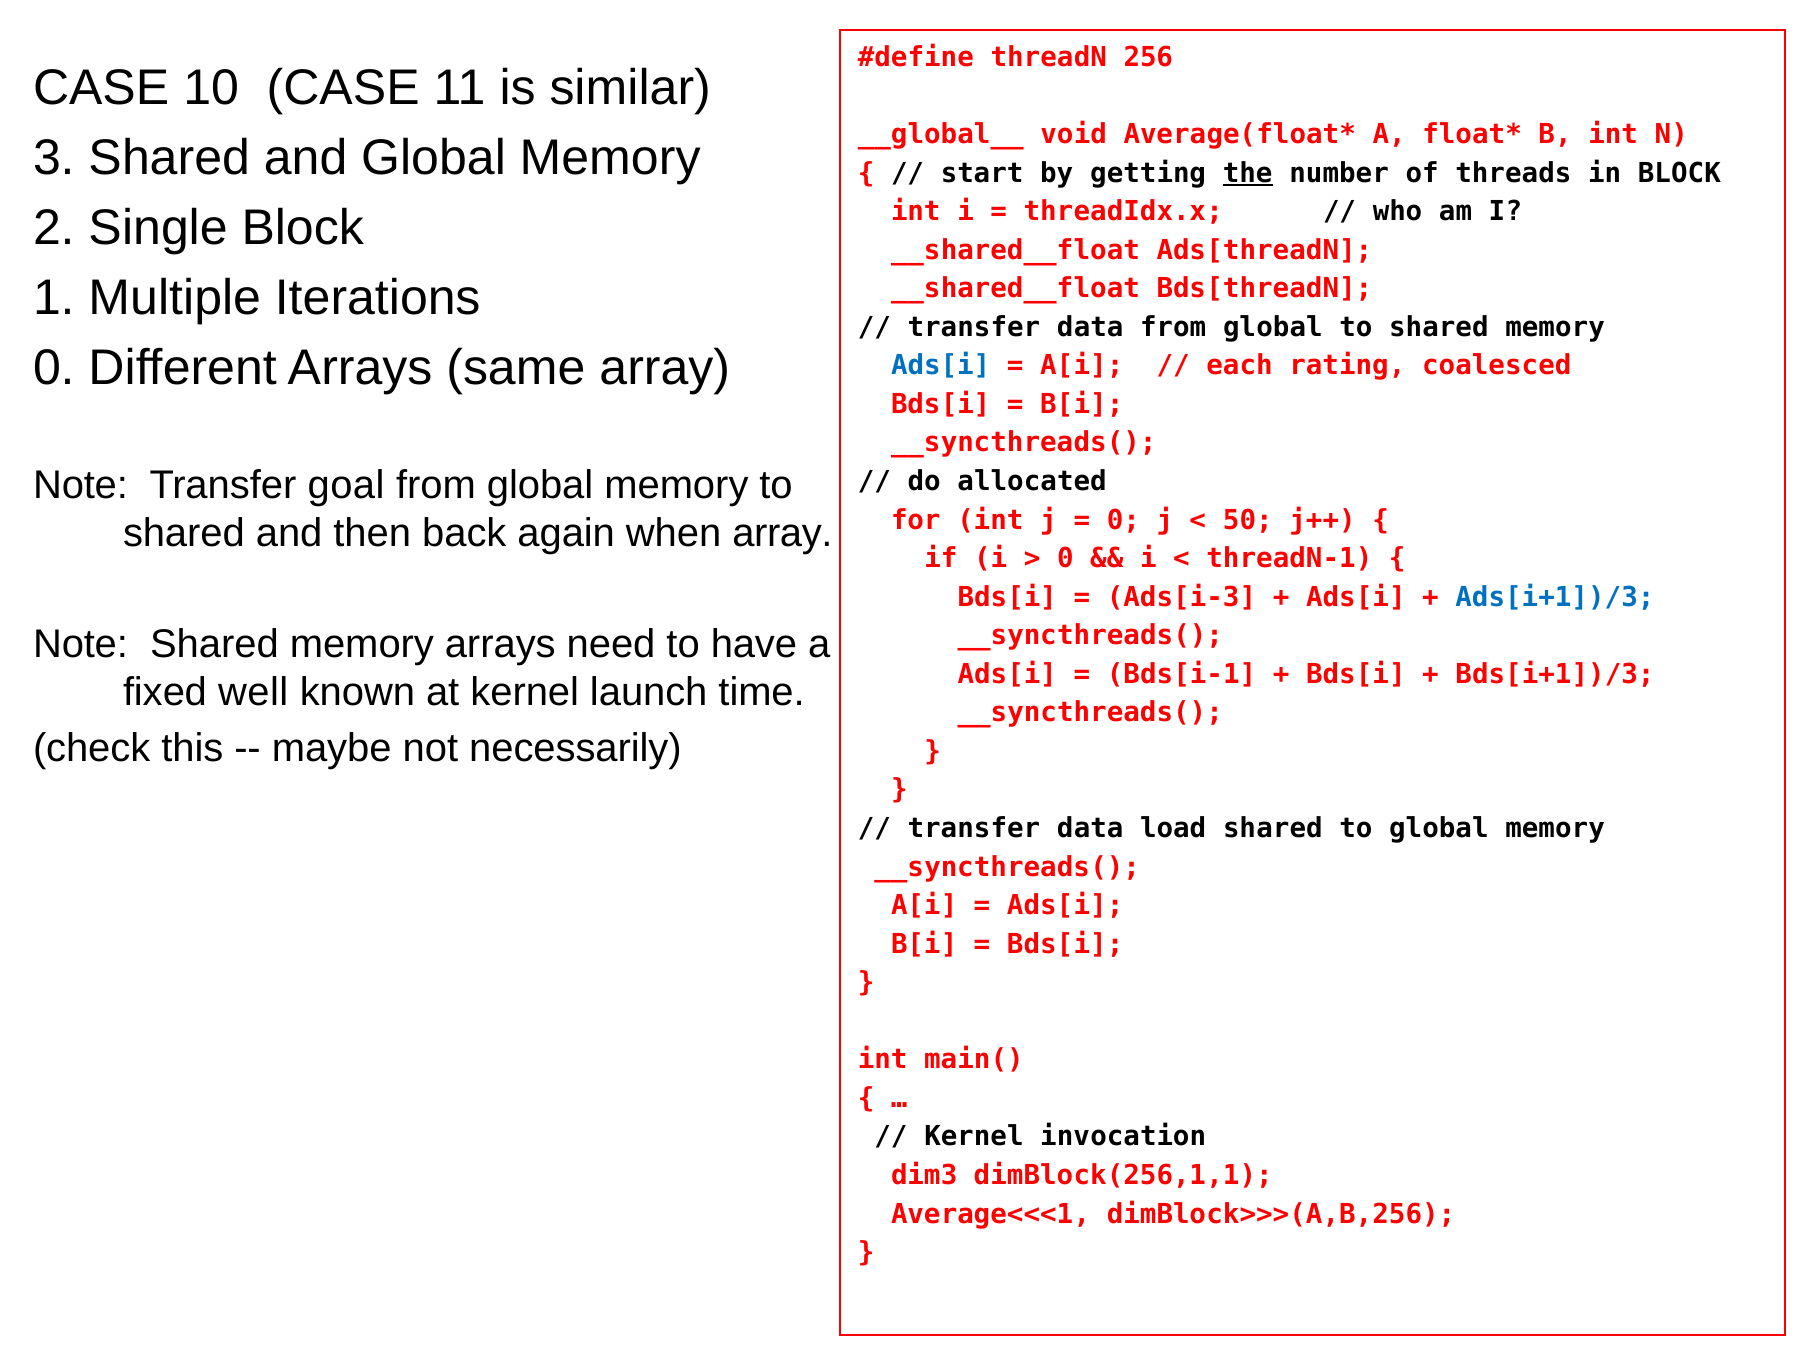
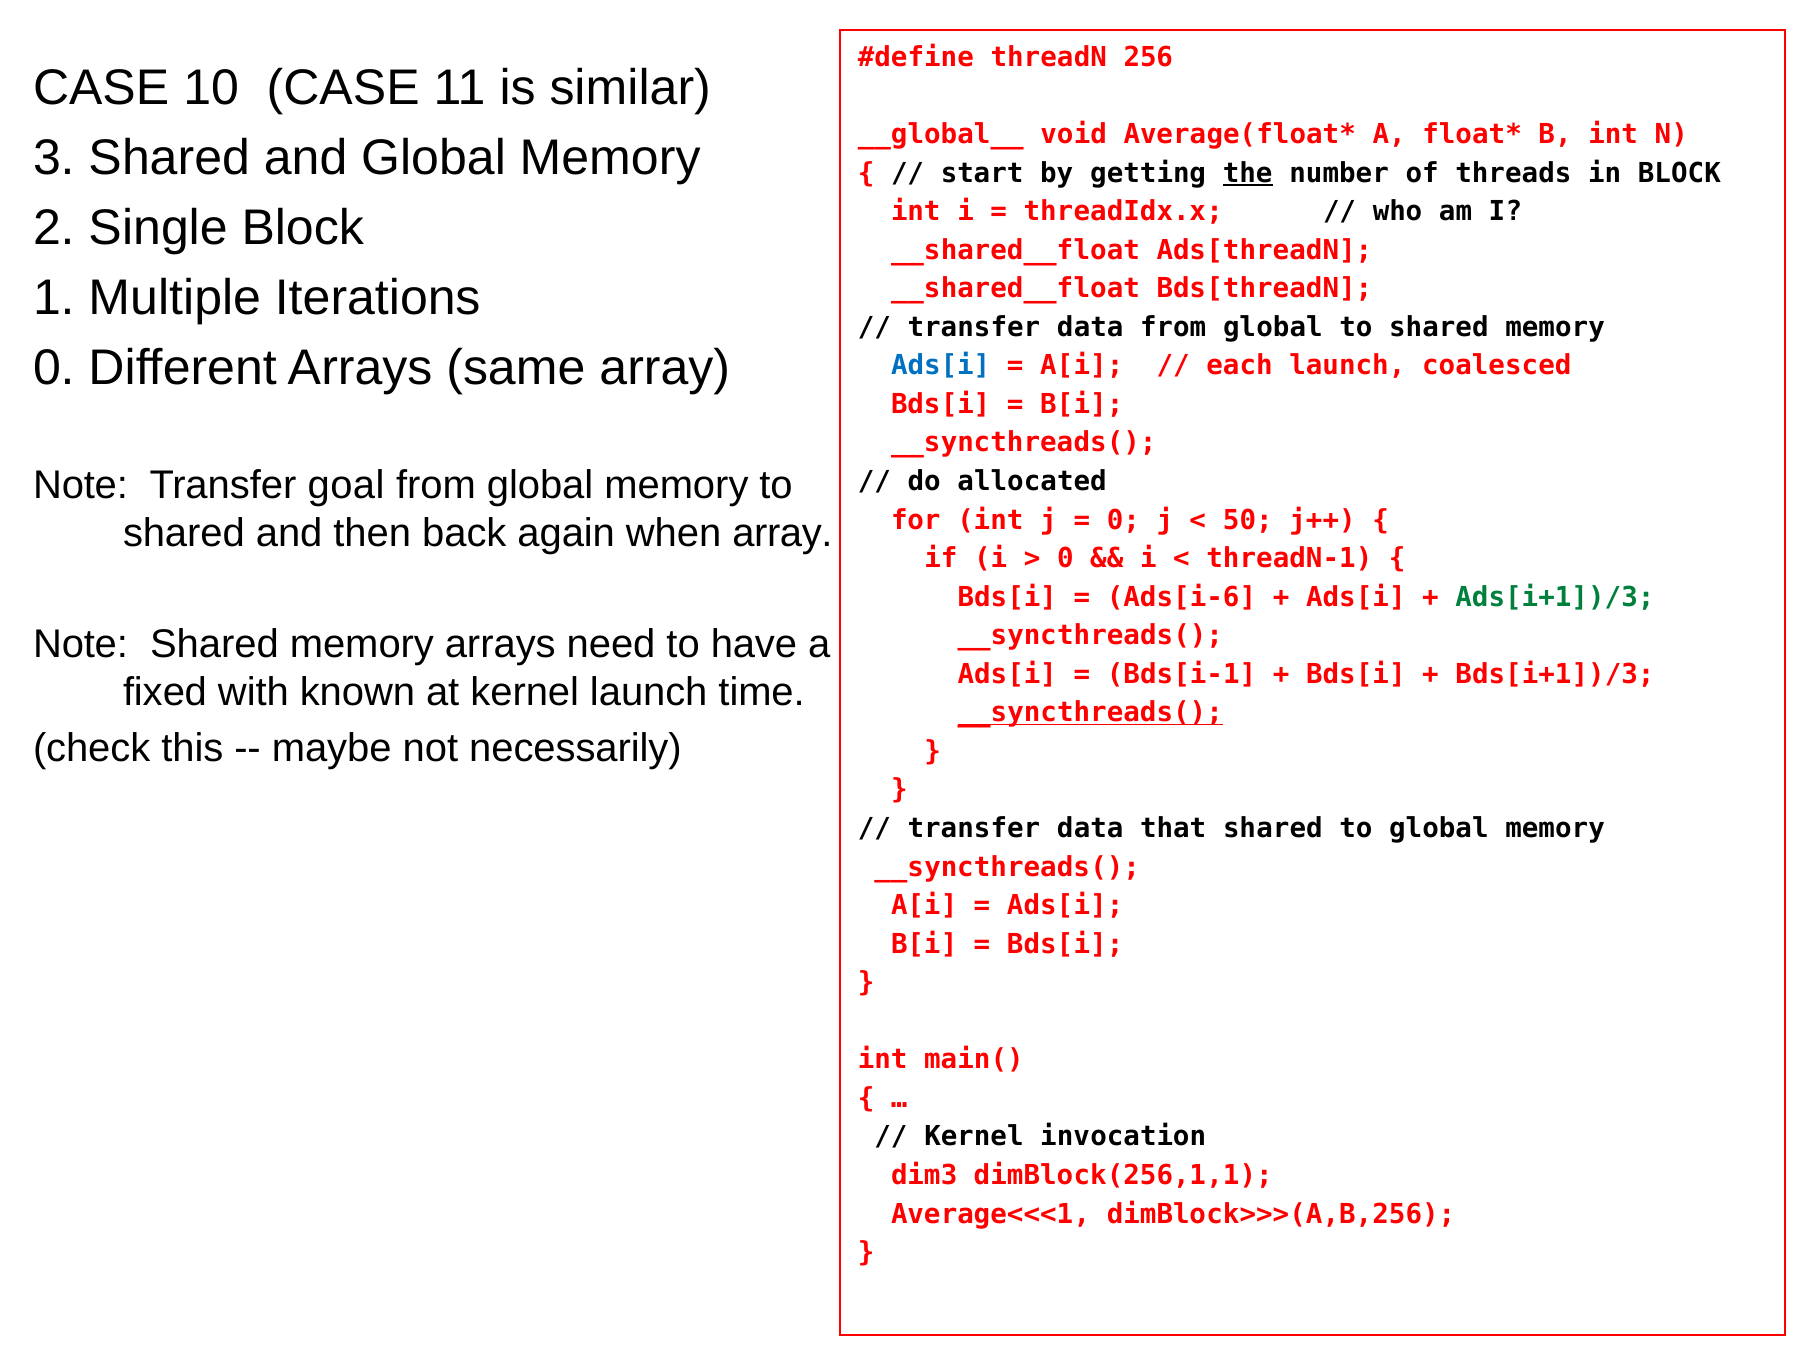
each rating: rating -> launch
Ads[i-3: Ads[i-3 -> Ads[i-6
Ads[i+1])/3 colour: blue -> green
well: well -> with
__syncthreads( at (1090, 713) underline: none -> present
load: load -> that
